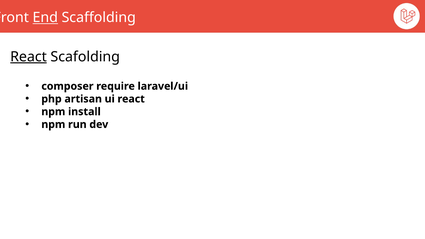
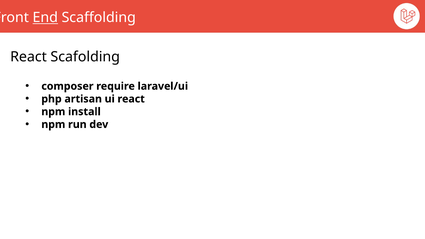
React at (28, 57) underline: present -> none
